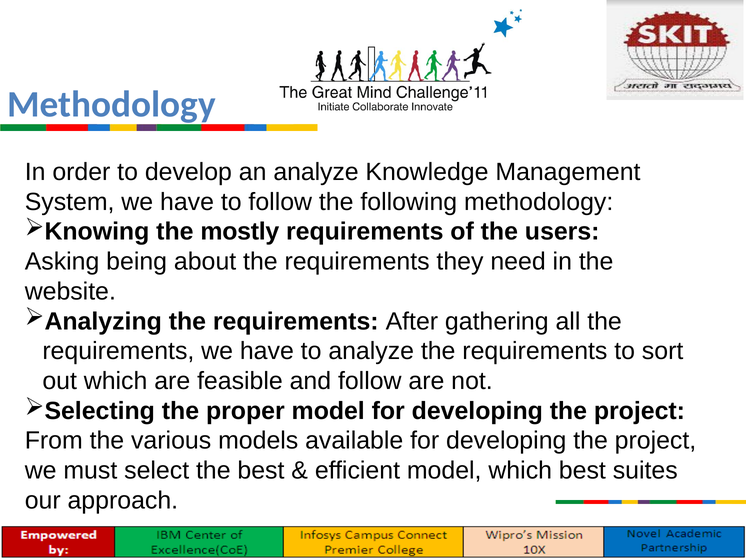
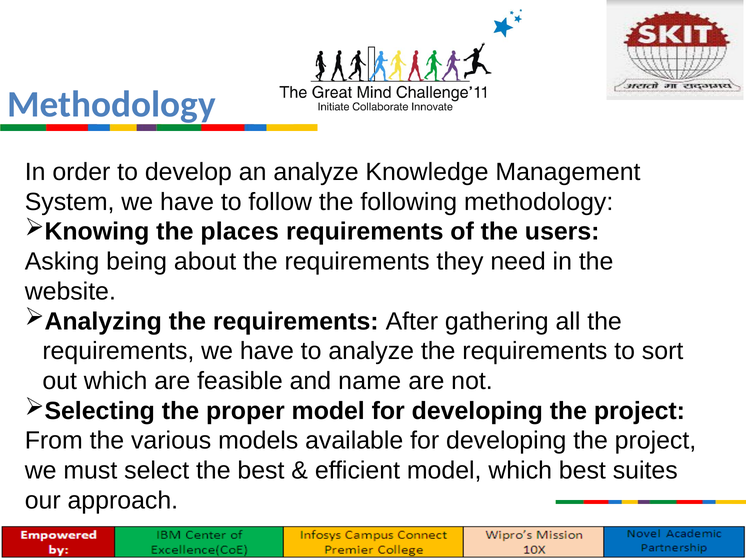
mostly: mostly -> places
and follow: follow -> name
